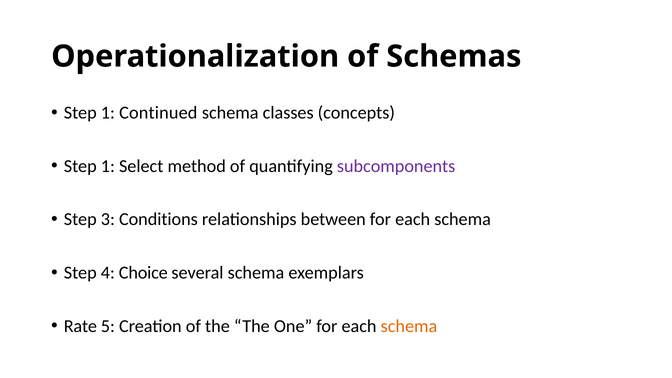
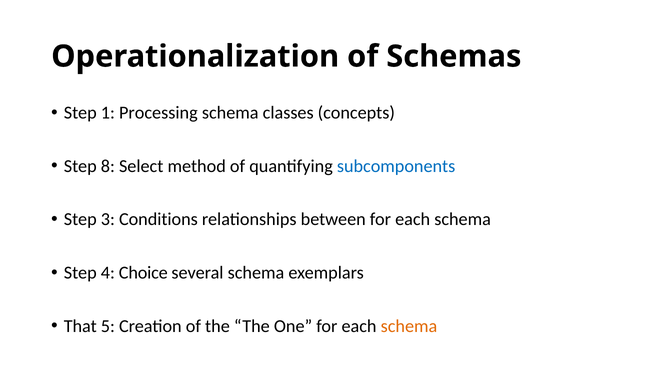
Continued: Continued -> Processing
1 at (108, 166): 1 -> 8
subcomponents colour: purple -> blue
Rate: Rate -> That
